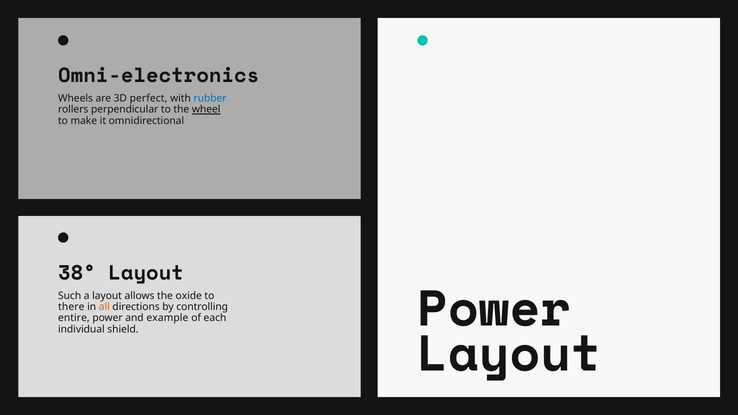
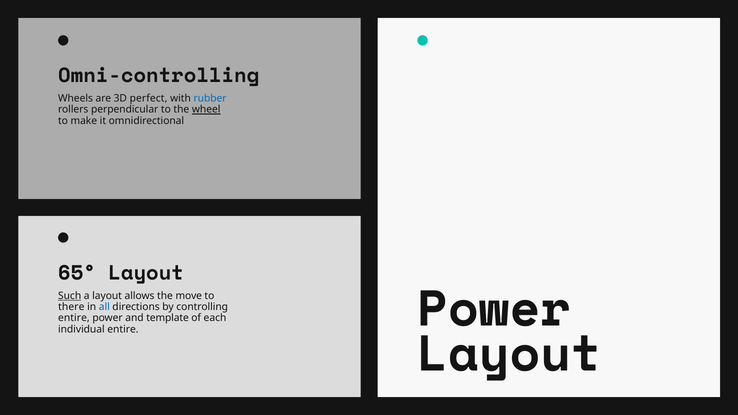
Omni-electronics: Omni-electronics -> Omni-controlling
38°: 38° -> 65°
Such underline: none -> present
oxide: oxide -> move
all colour: orange -> blue
example: example -> template
individual shield: shield -> entire
